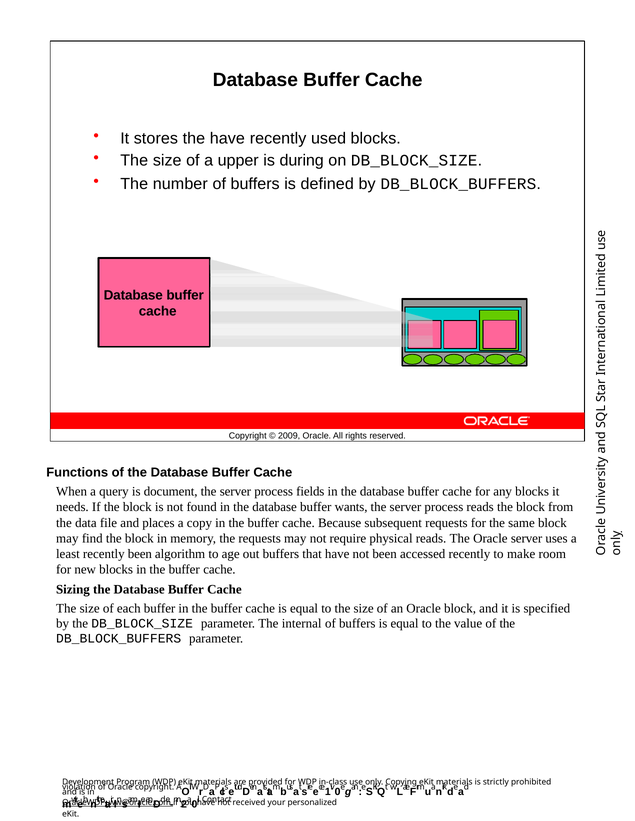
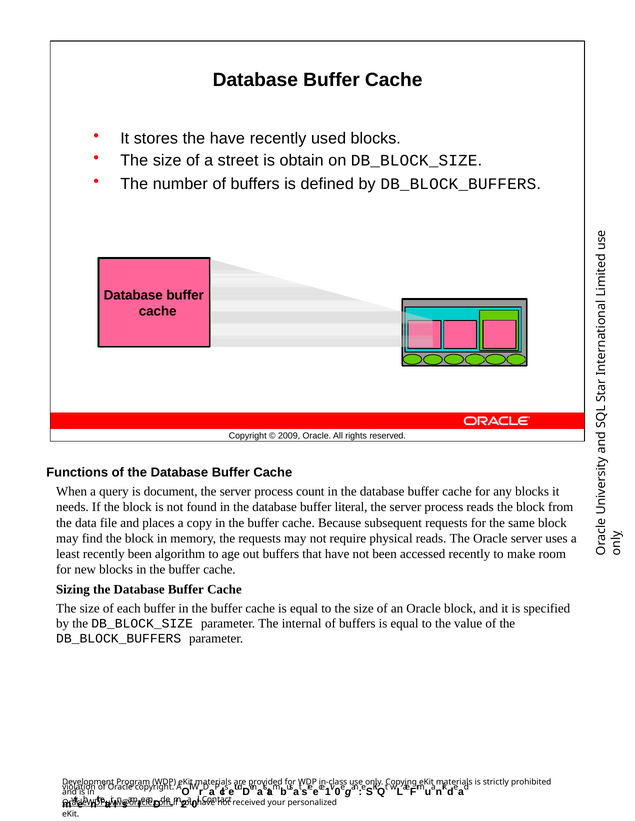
upper: upper -> street
during: during -> obtain
fields: fields -> count
wants: wants -> literal
